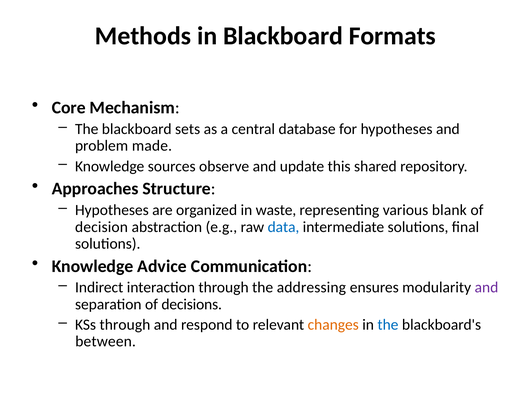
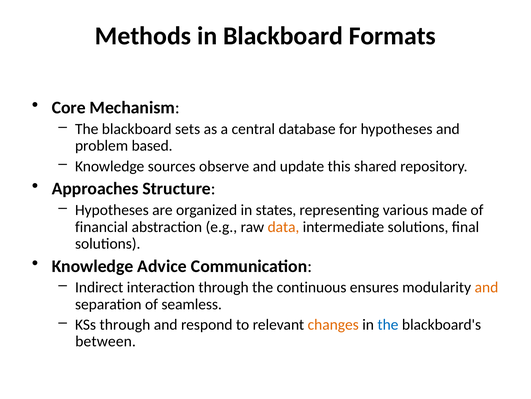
made: made -> based
waste: waste -> states
blank: blank -> made
decision: decision -> financial
data colour: blue -> orange
addressing: addressing -> continuous
and at (486, 287) colour: purple -> orange
decisions: decisions -> seamless
